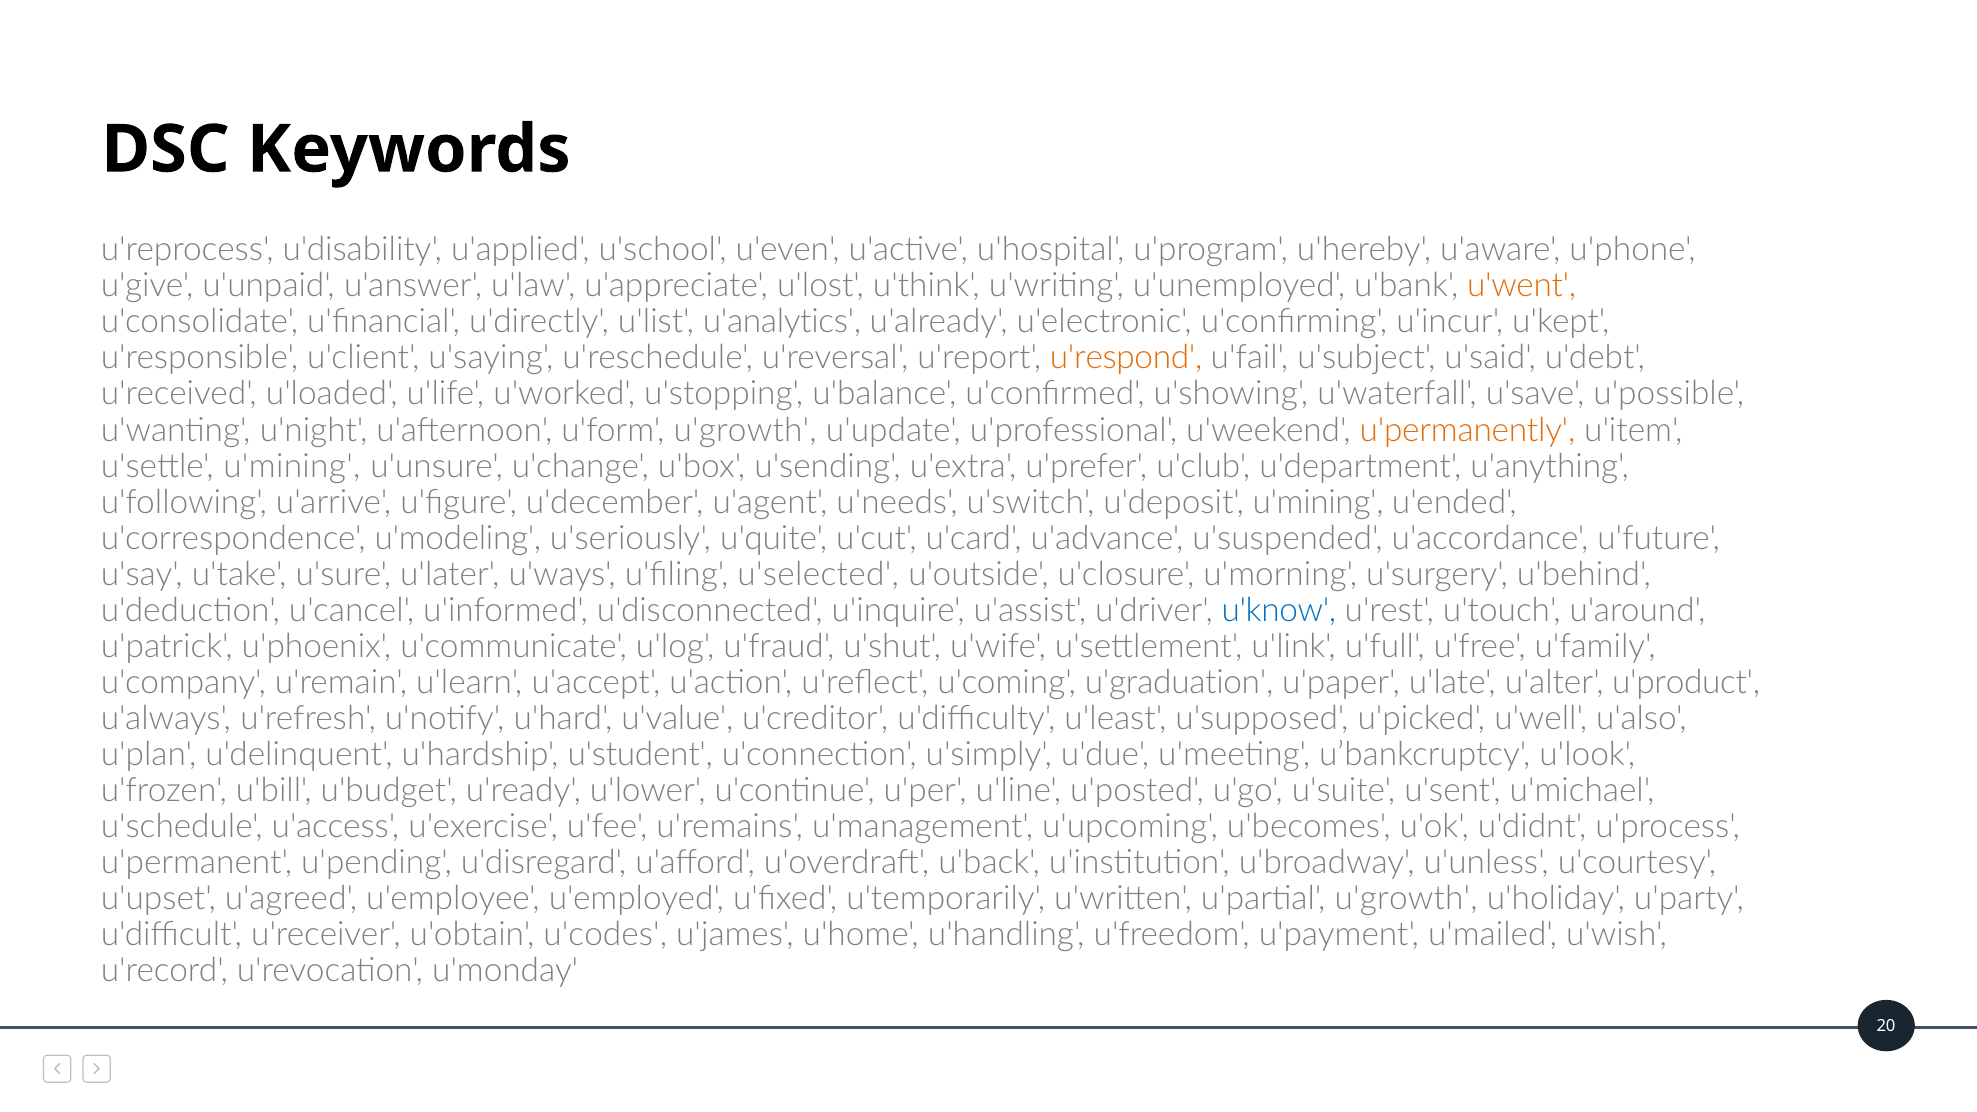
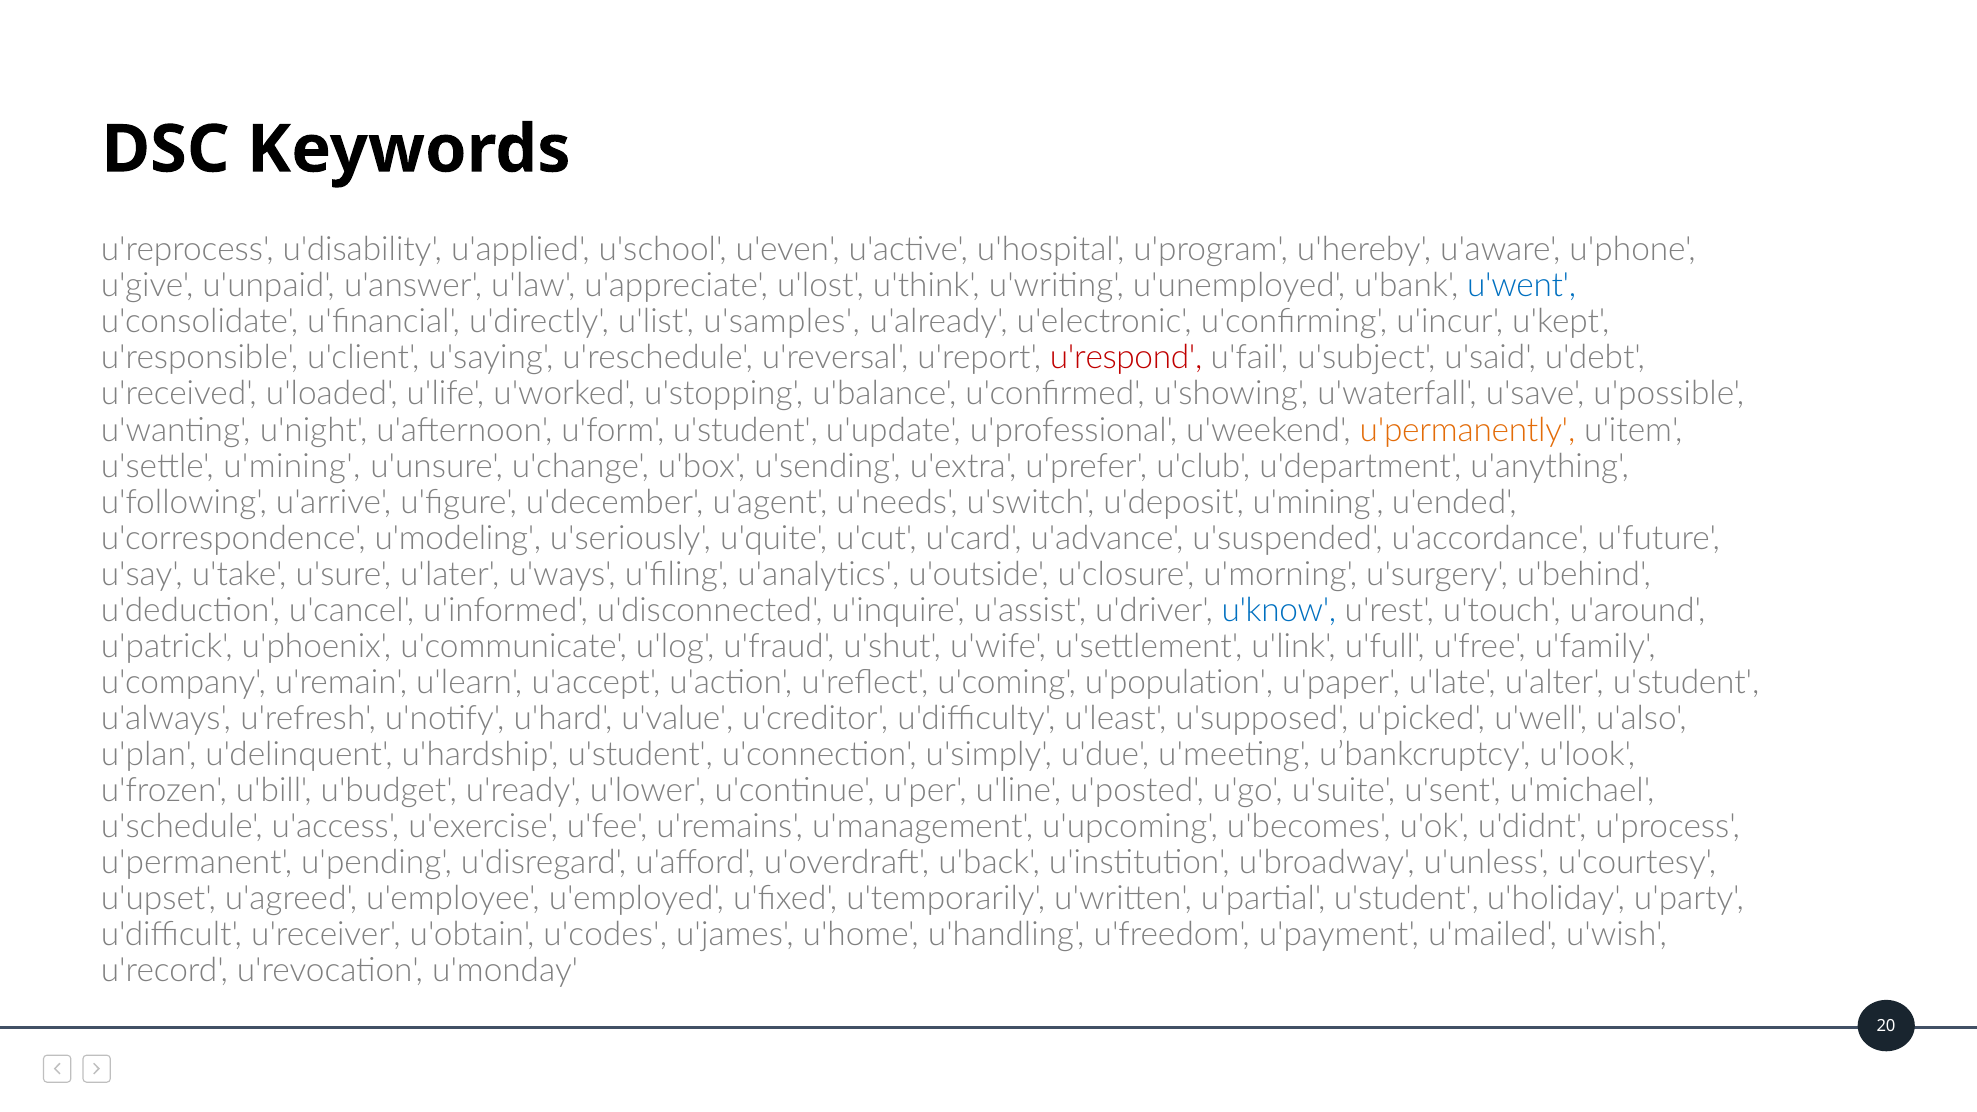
u'went colour: orange -> blue
u'analytics: u'analytics -> u'samples
u'respond colour: orange -> red
u'form u'growth: u'growth -> u'student
u'selected: u'selected -> u'analytics
u'graduation: u'graduation -> u'population
u'alter u'product: u'product -> u'student
u'partial u'growth: u'growth -> u'student
